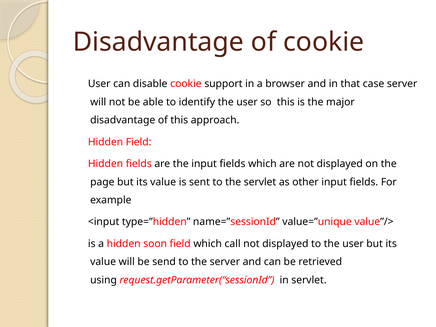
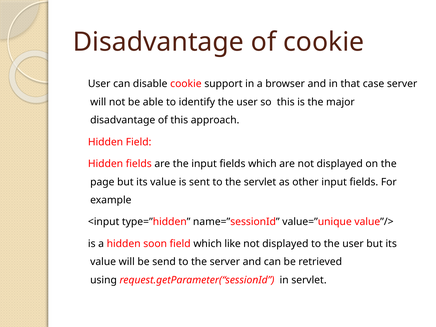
call: call -> like
